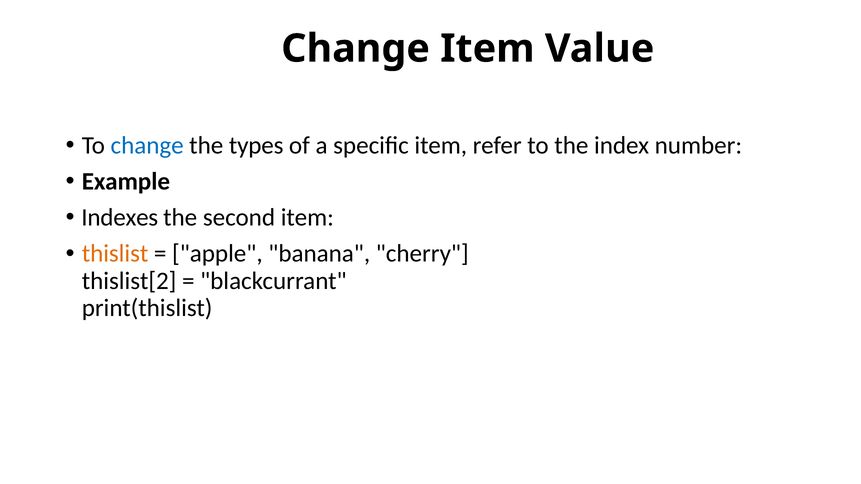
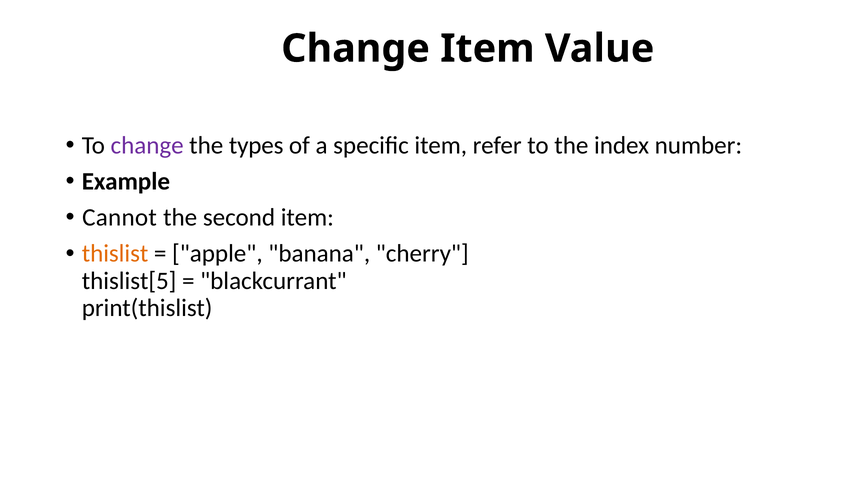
change at (147, 146) colour: blue -> purple
Indexes: Indexes -> Cannot
thislist[2: thislist[2 -> thislist[5
